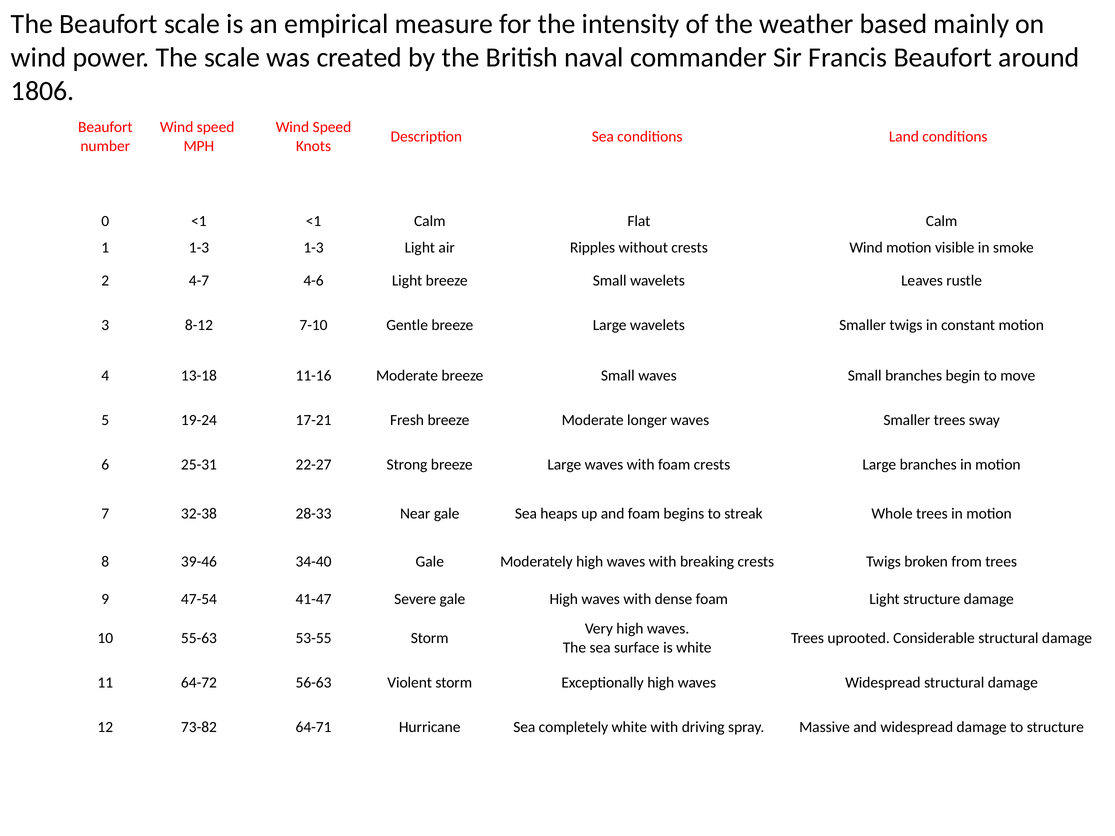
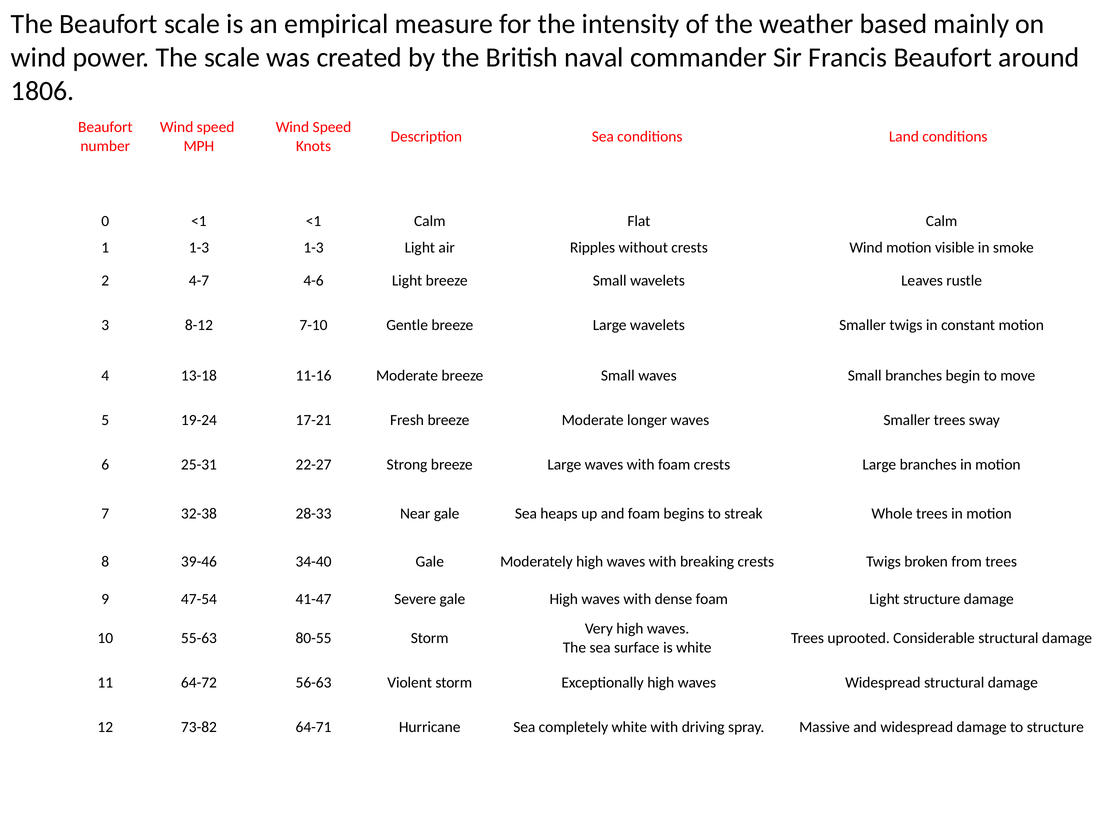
53-55: 53-55 -> 80-55
